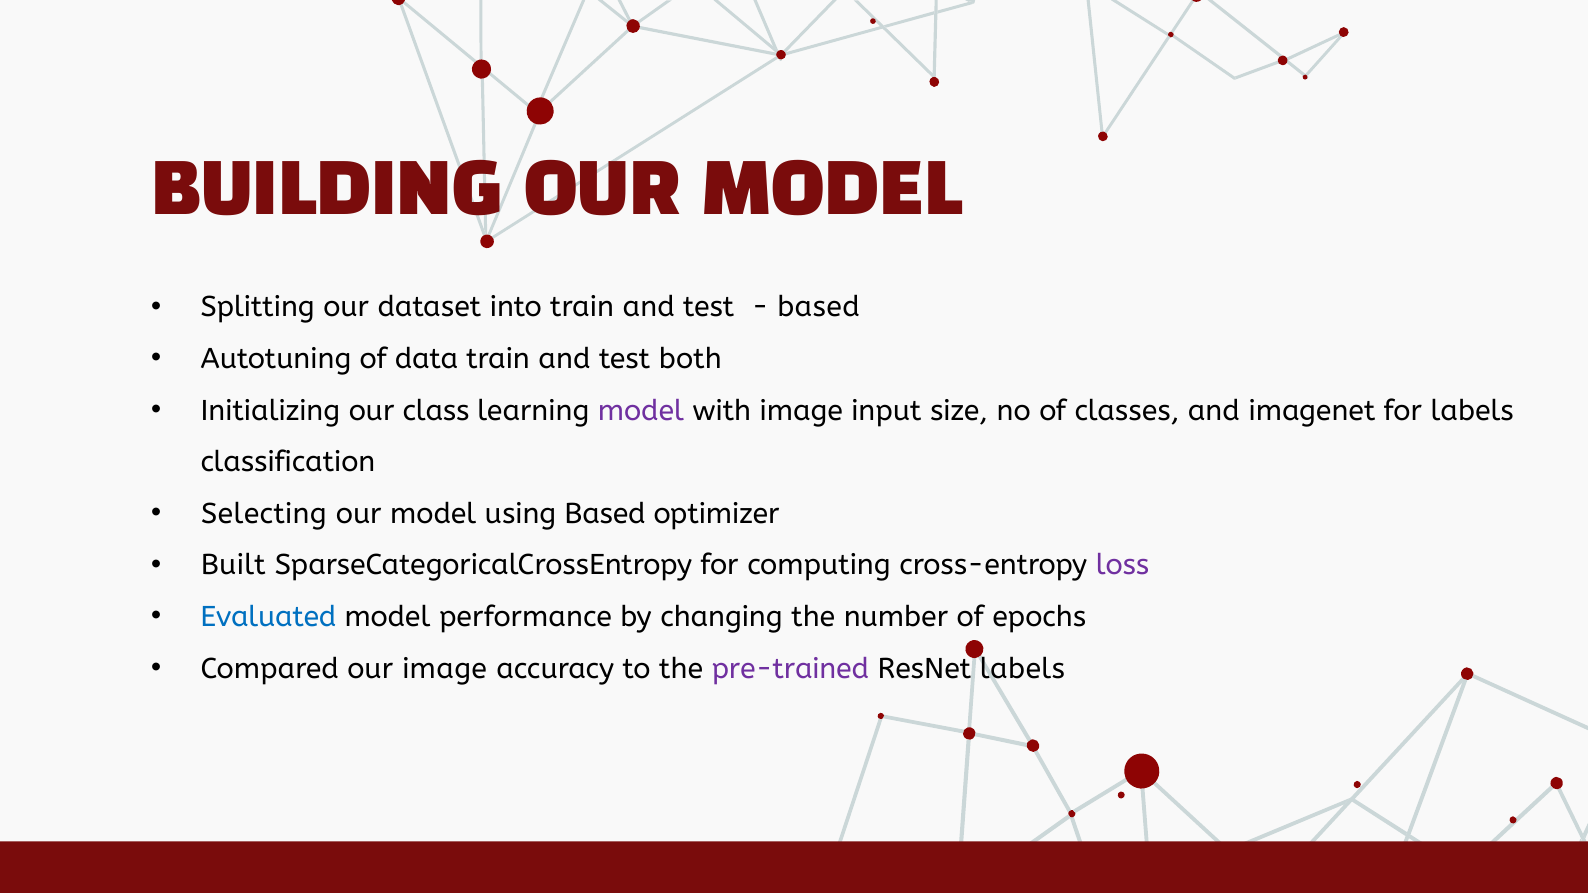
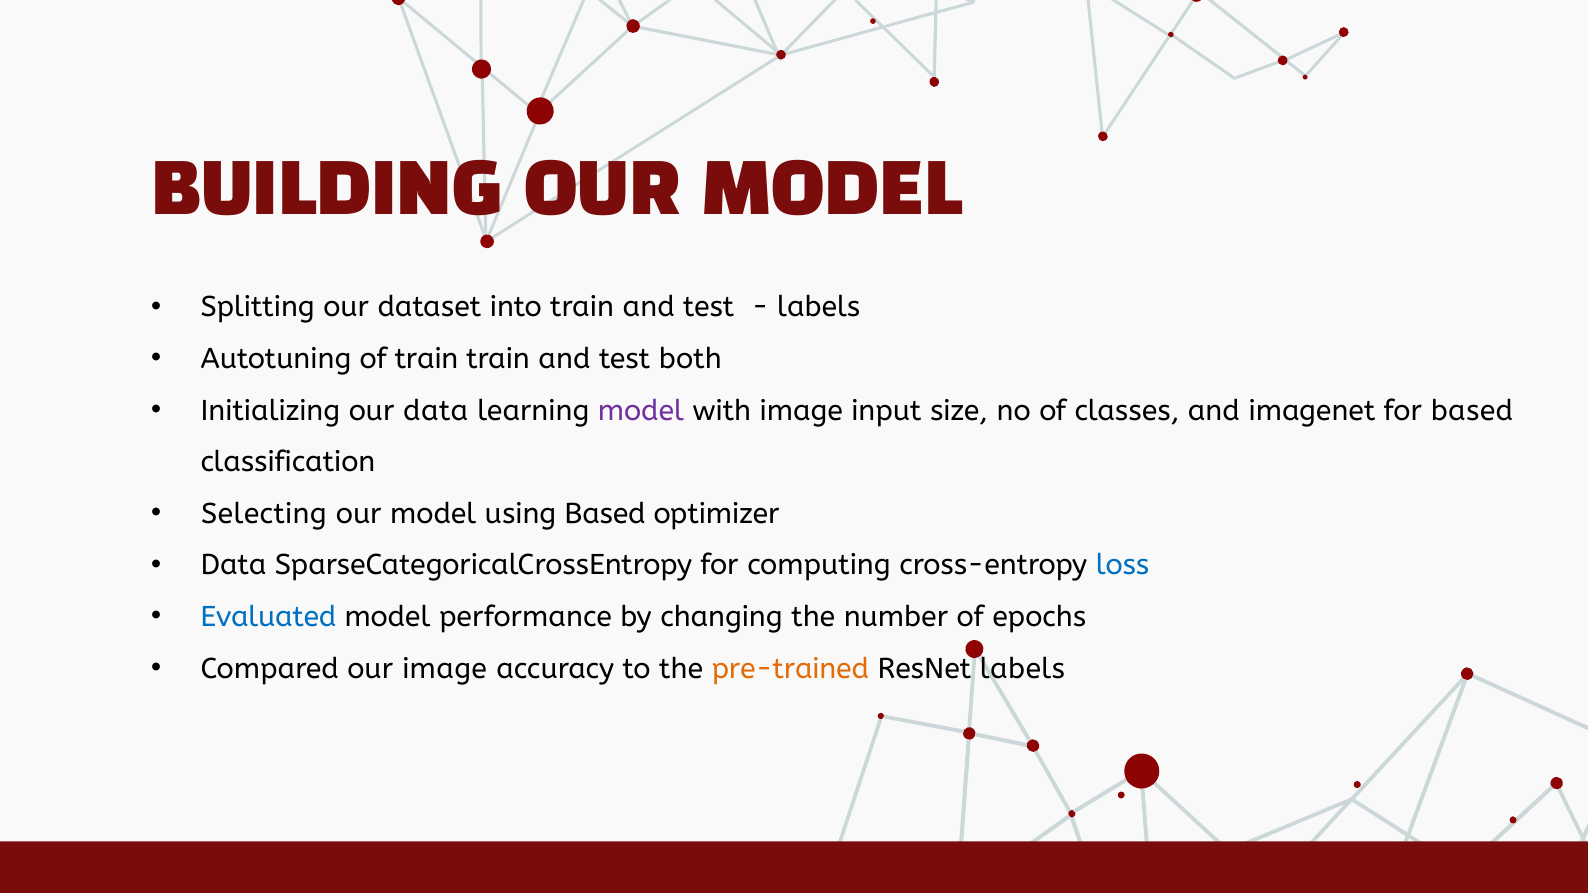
based at (819, 307): based -> labels
of data: data -> train
our class: class -> data
for labels: labels -> based
Built at (233, 566): Built -> Data
loss colour: purple -> blue
pre-trained colour: purple -> orange
